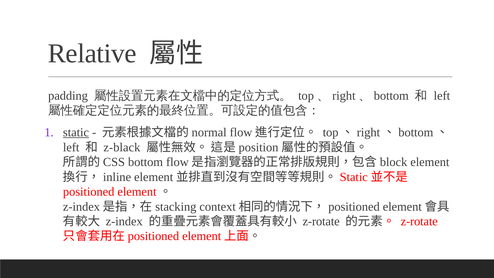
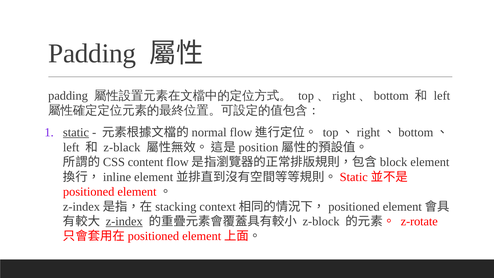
Relative at (92, 54): Relative -> Padding
bottom: bottom -> content
z-index underline: none -> present
z-rotate at (321, 221): z-rotate -> z-block
